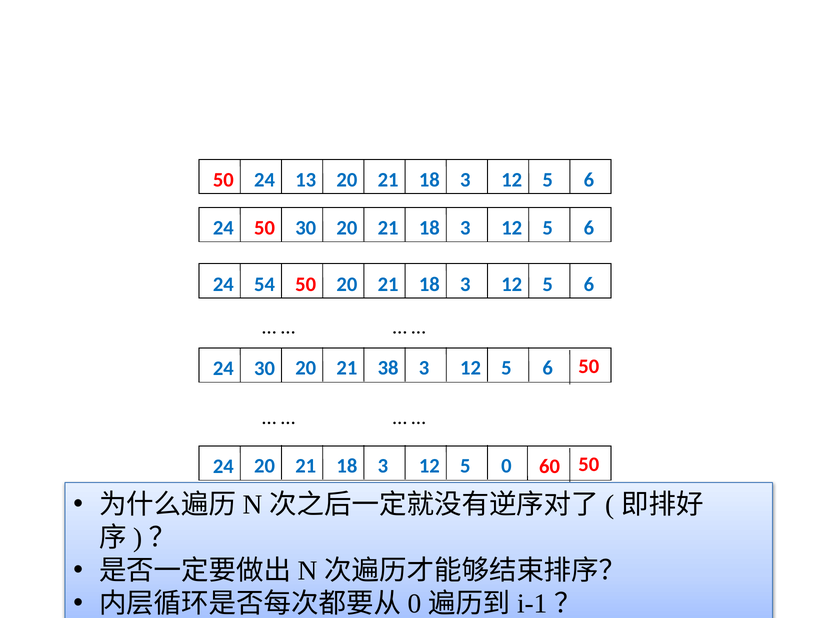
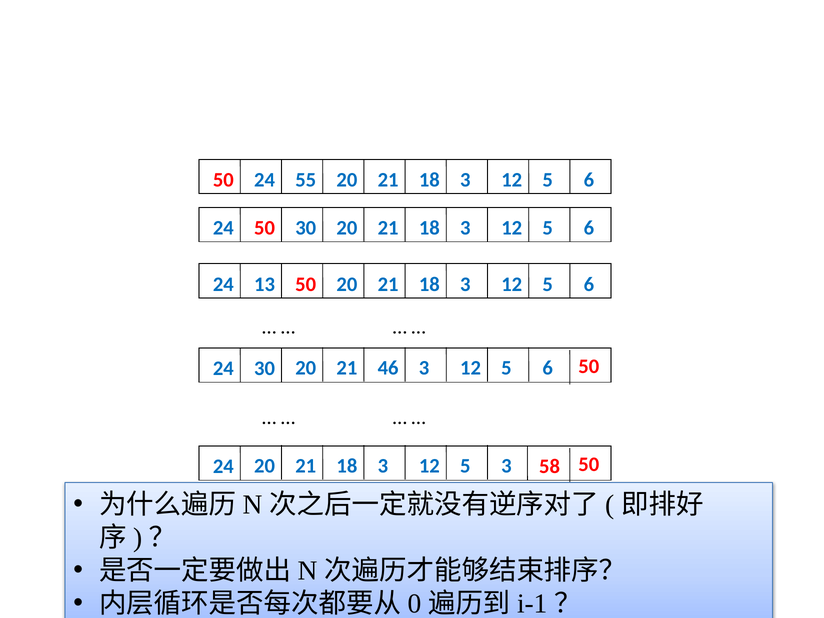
13: 13 -> 55
54: 54 -> 13
38: 38 -> 46
3 0: 0 -> 3
60: 60 -> 58
